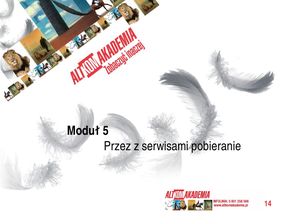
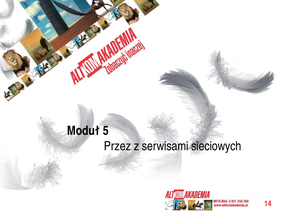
pobieranie: pobieranie -> sieciowych
